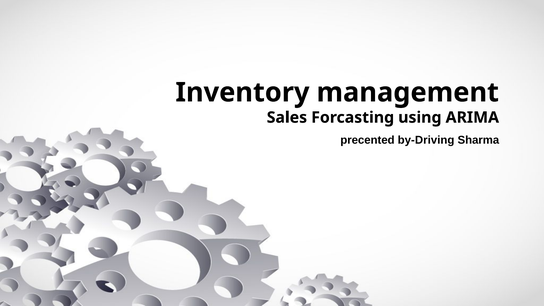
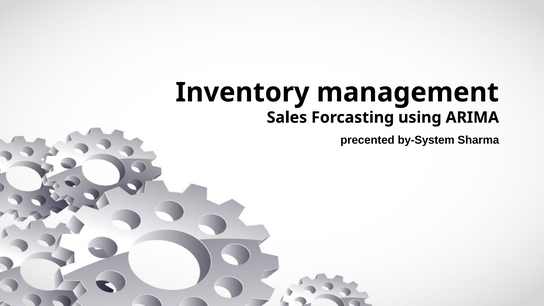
by-Driving: by-Driving -> by-System
